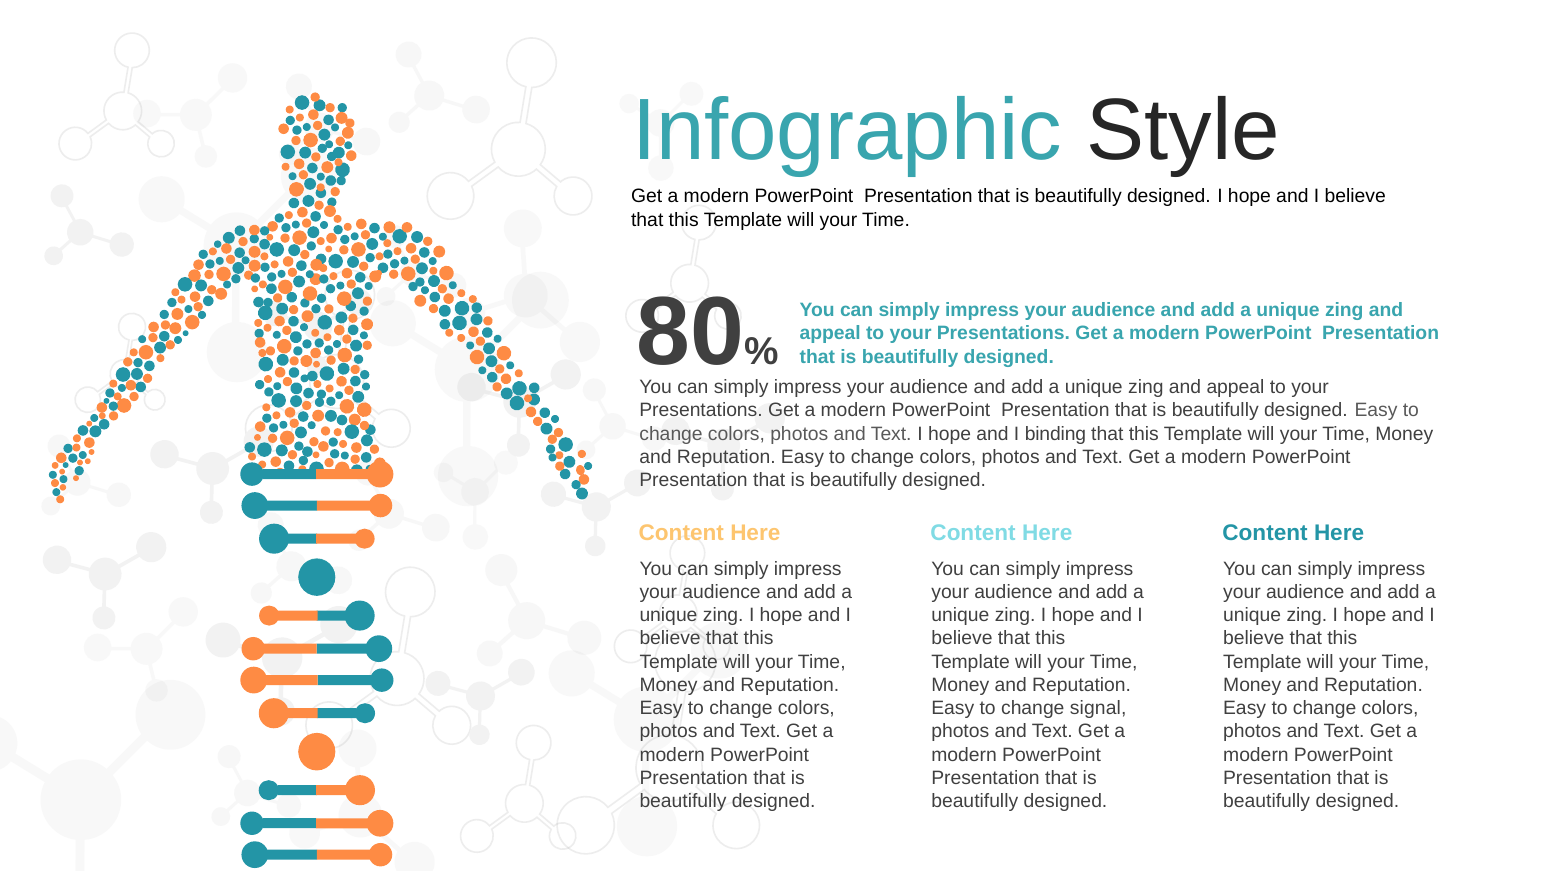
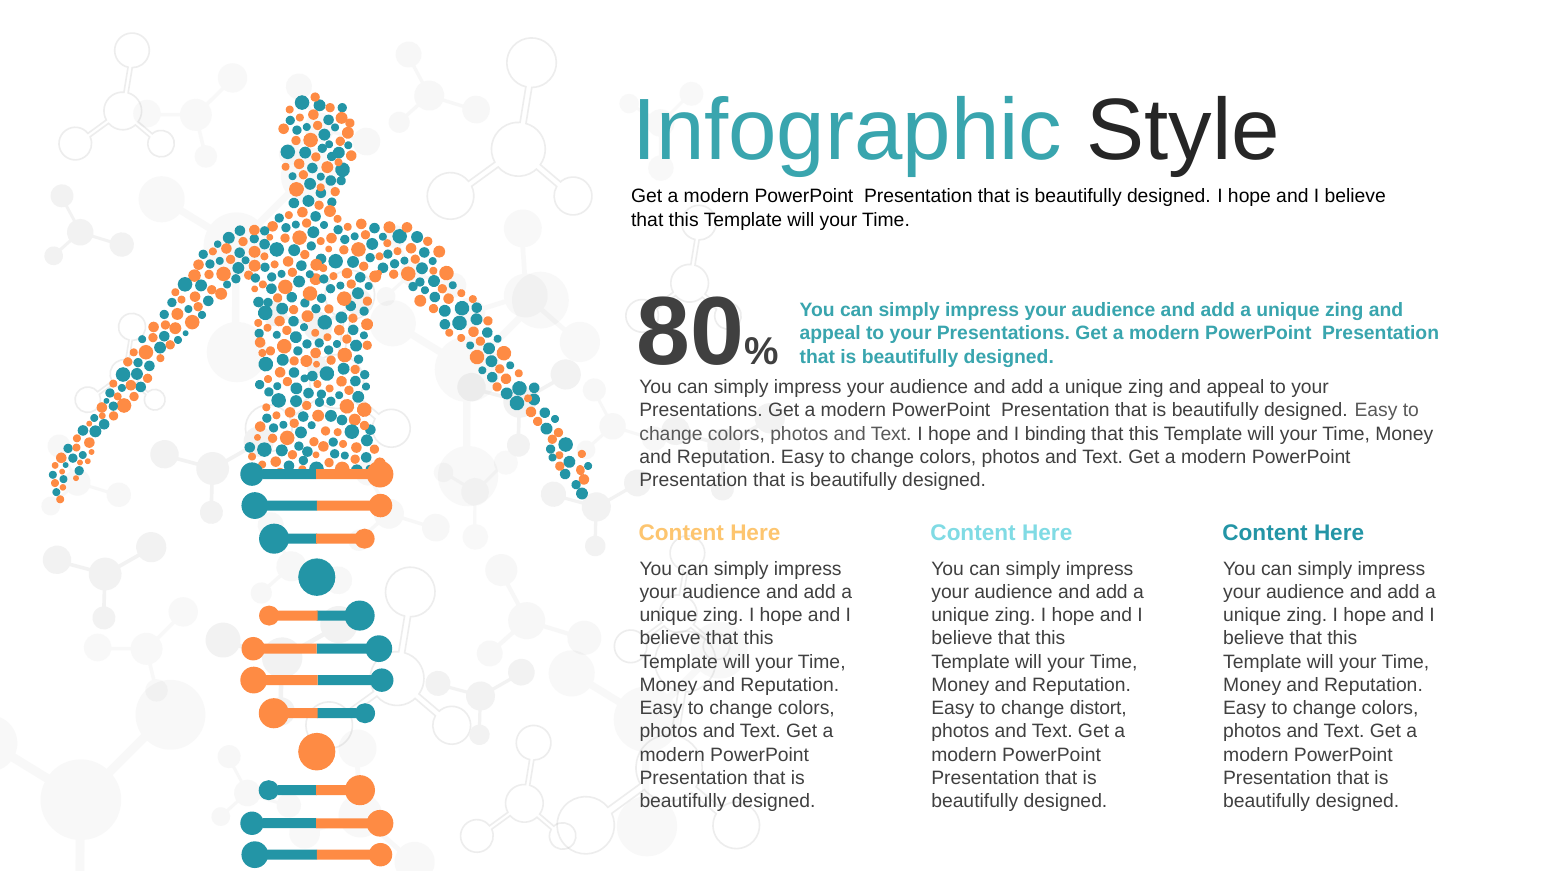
signal: signal -> distort
